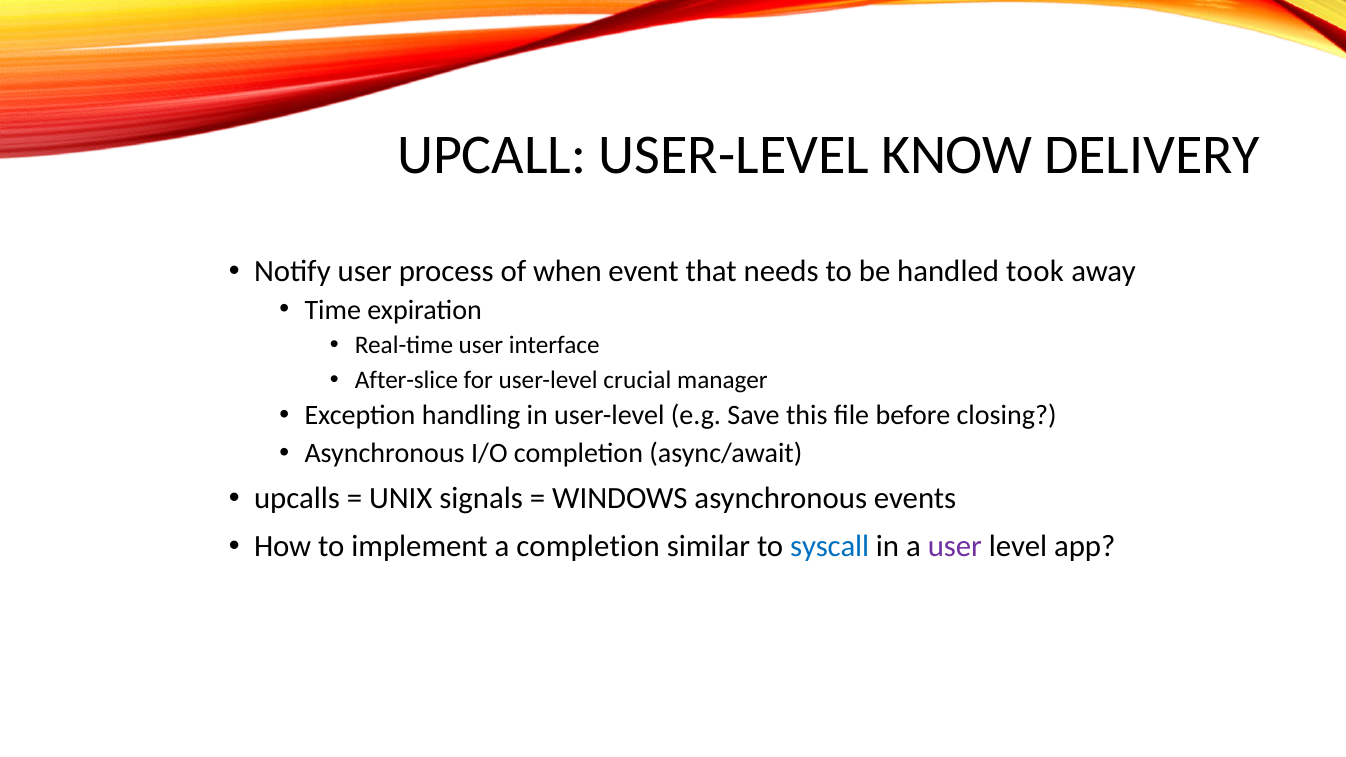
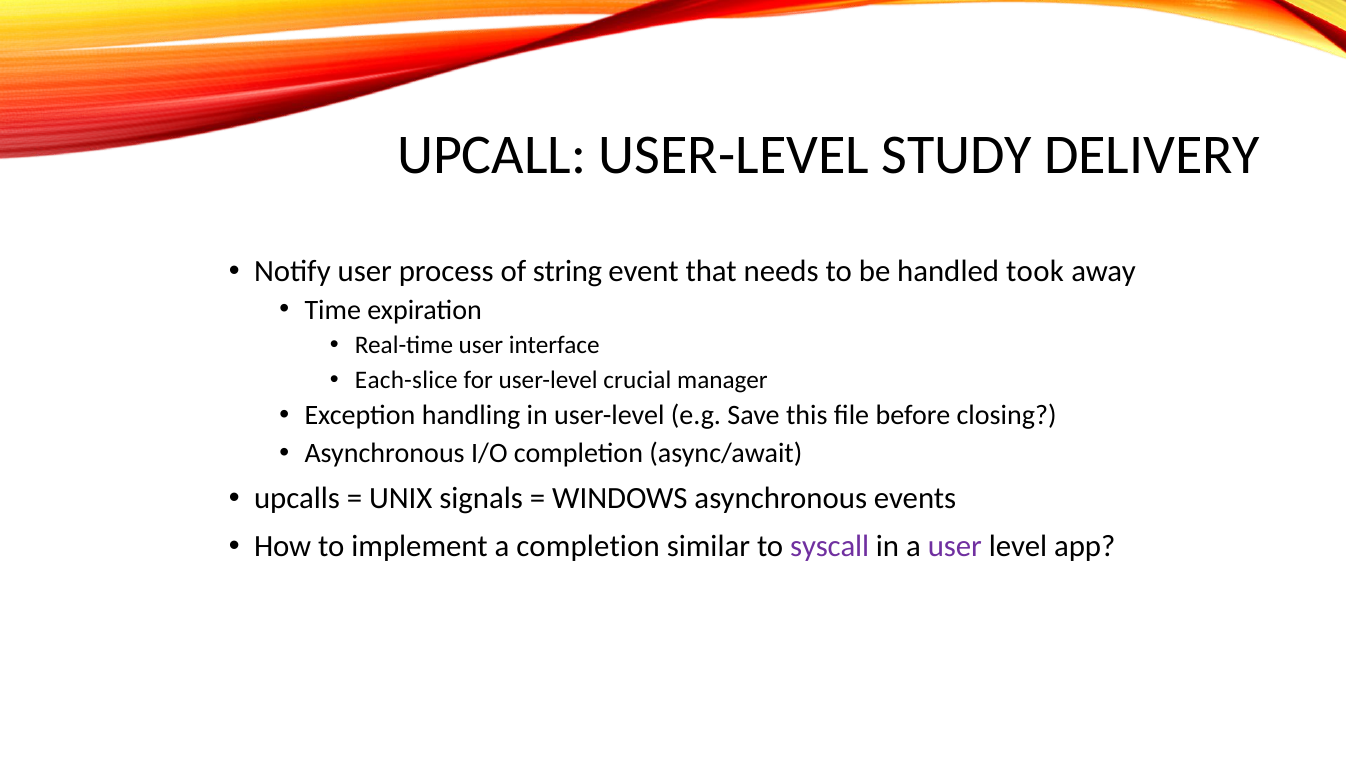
KNOW: KNOW -> STUDY
when: when -> string
After-slice: After-slice -> Each-slice
syscall colour: blue -> purple
